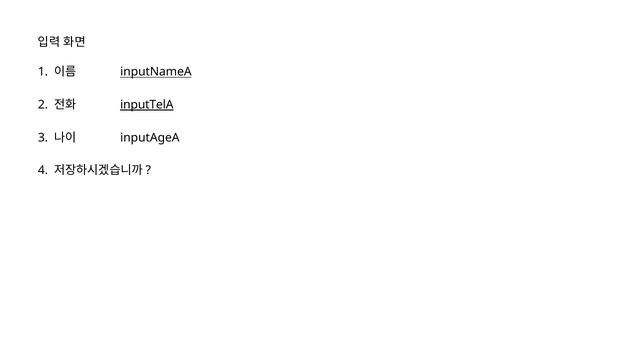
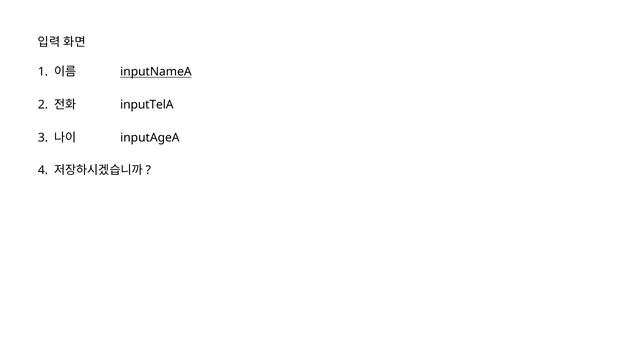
inputTelA underline: present -> none
